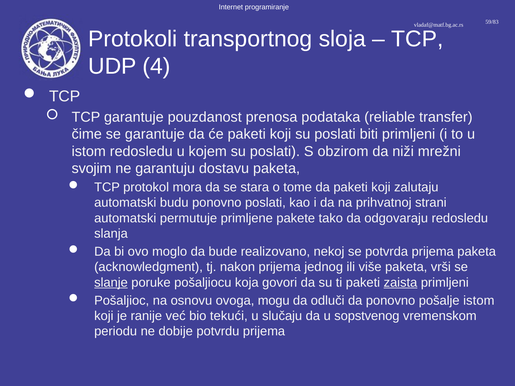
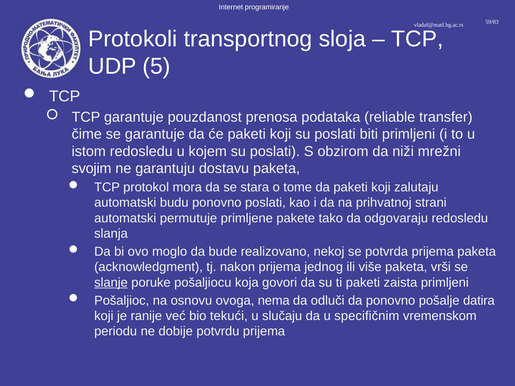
4: 4 -> 5
zaista underline: present -> none
mogu: mogu -> nema
pošalje istom: istom -> datira
sopstvenog: sopstvenog -> specifičnim
